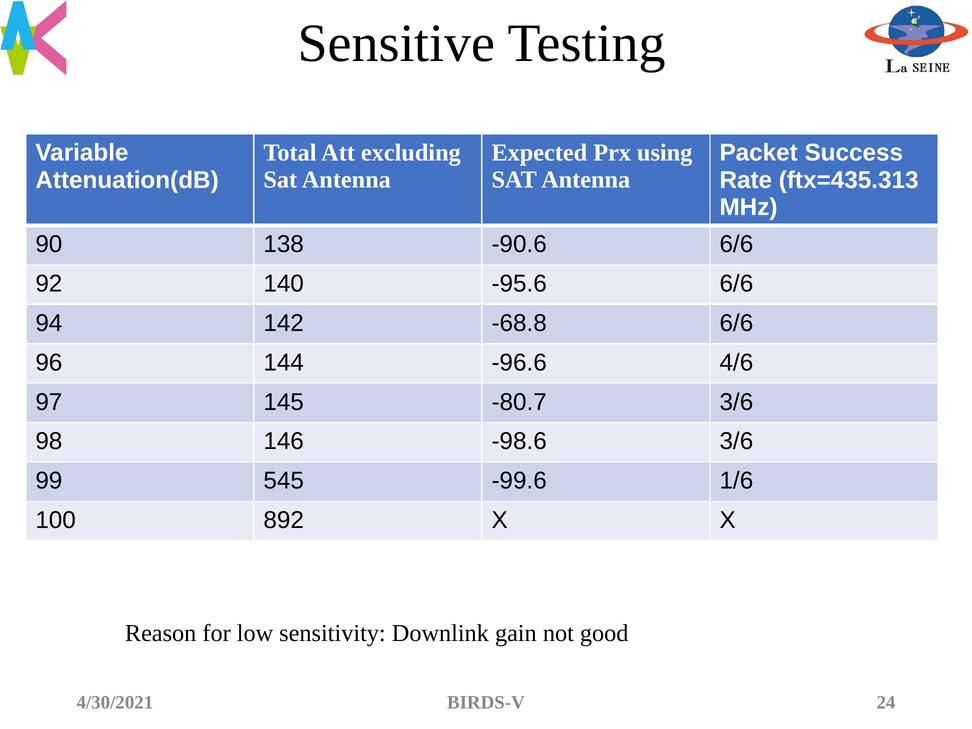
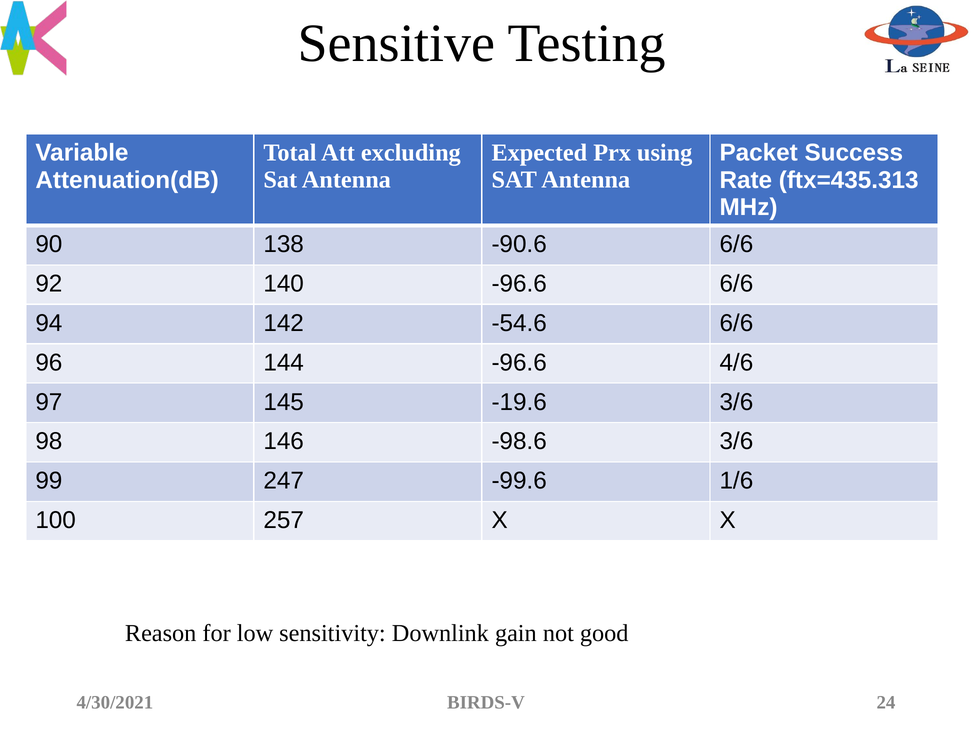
140 -95.6: -95.6 -> -96.6
-68.8: -68.8 -> -54.6
-80.7: -80.7 -> -19.6
545: 545 -> 247
892: 892 -> 257
